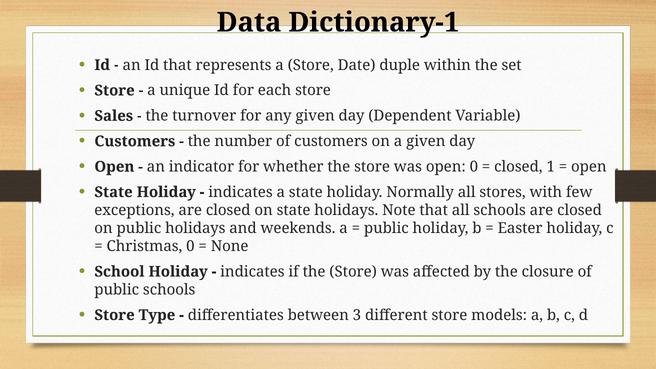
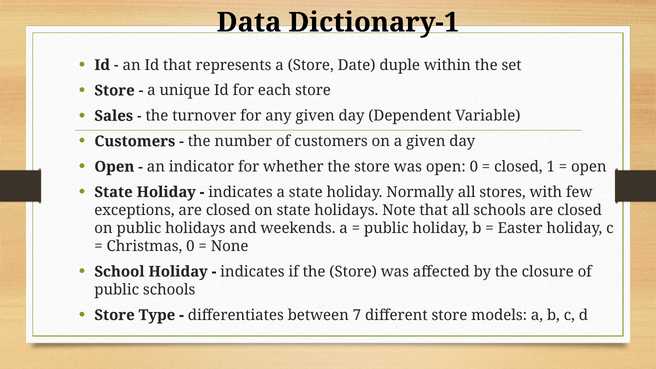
3: 3 -> 7
